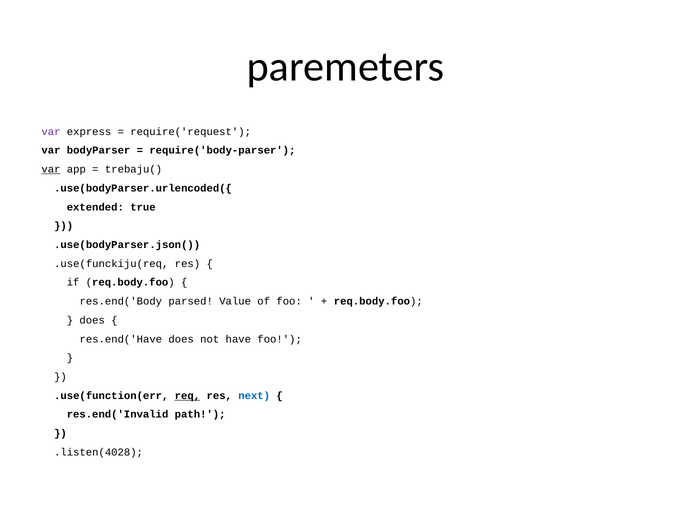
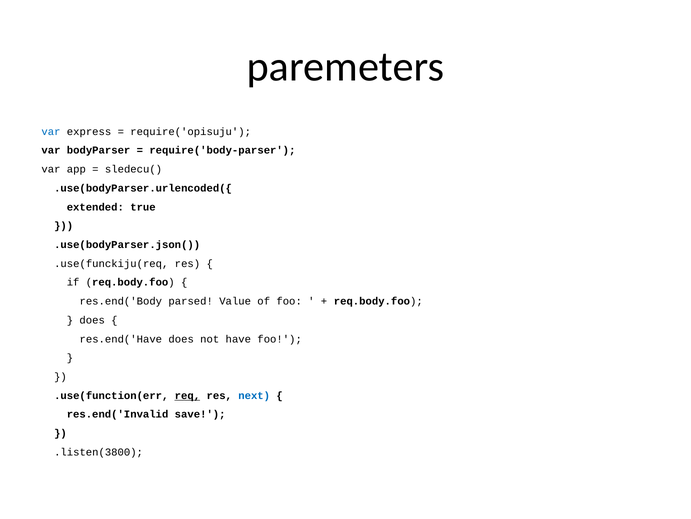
var at (51, 131) colour: purple -> blue
require('request: require('request -> require('opisuju
var at (51, 169) underline: present -> none
trebaju(: trebaju( -> sledecu(
path: path -> save
.listen(4028: .listen(4028 -> .listen(3800
